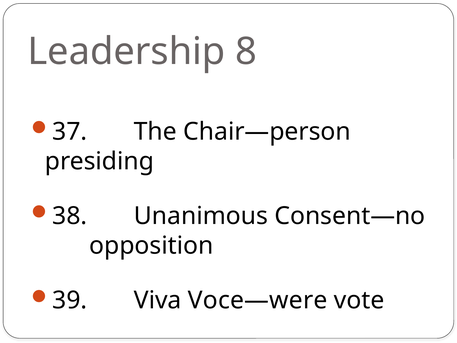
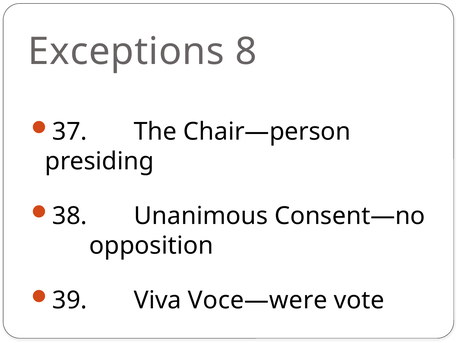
Leadership: Leadership -> Exceptions
